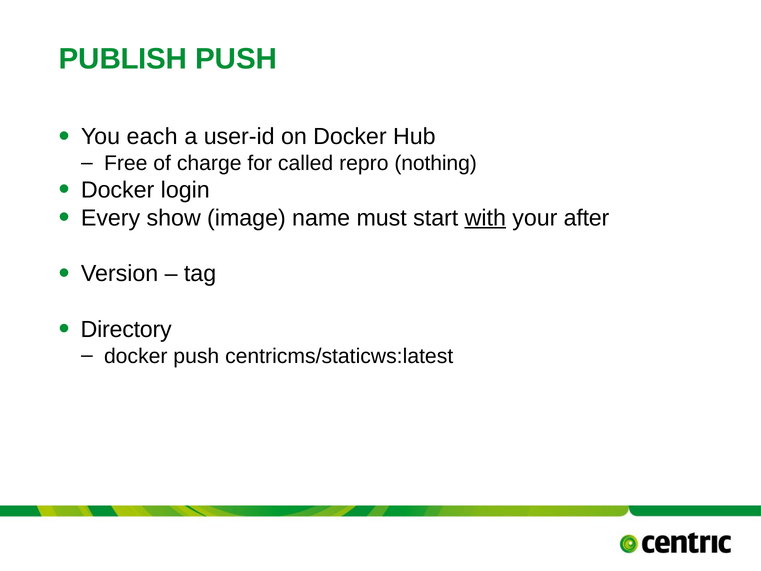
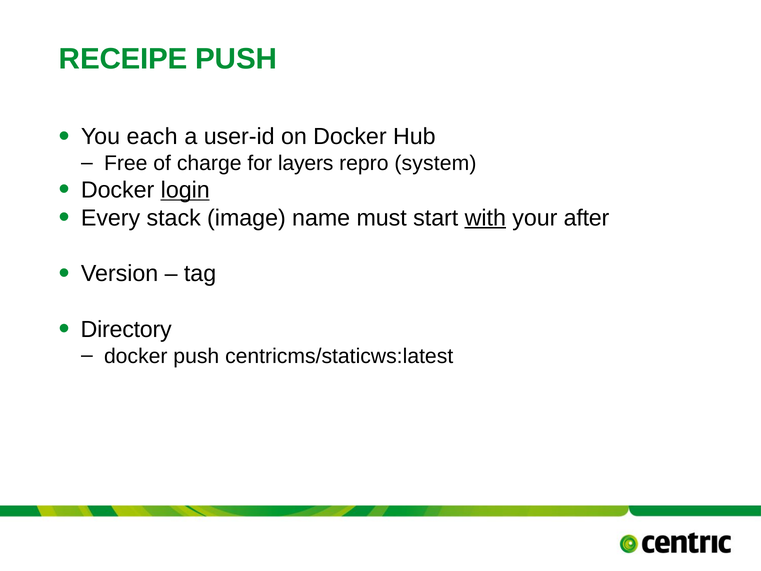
PUBLISH: PUBLISH -> RECEIPE
called: called -> layers
nothing: nothing -> system
login underline: none -> present
show: show -> stack
